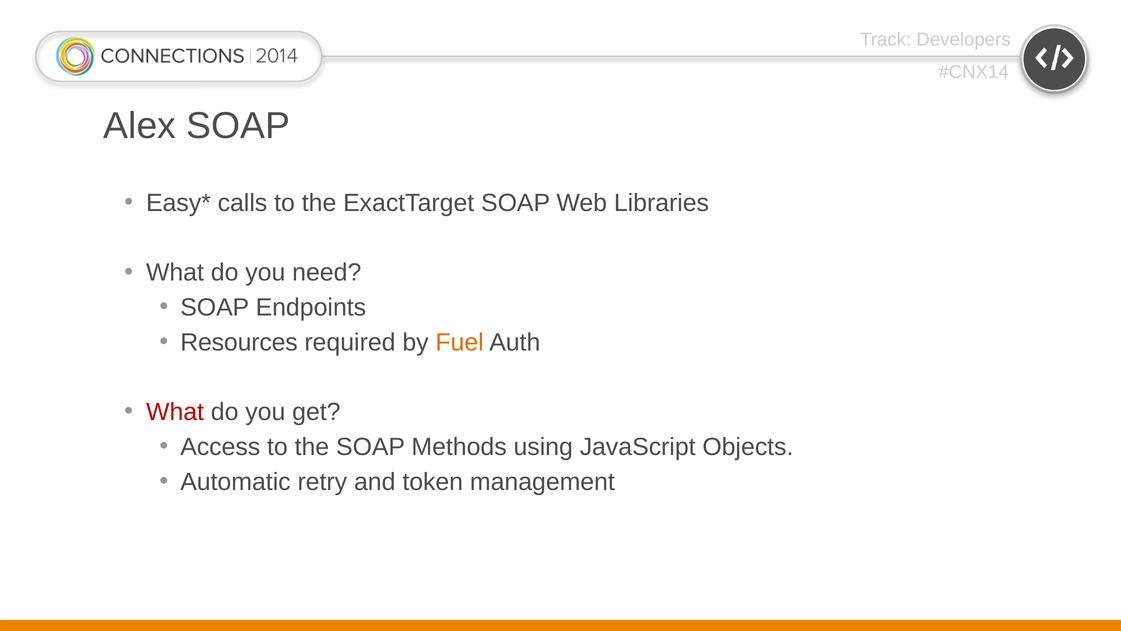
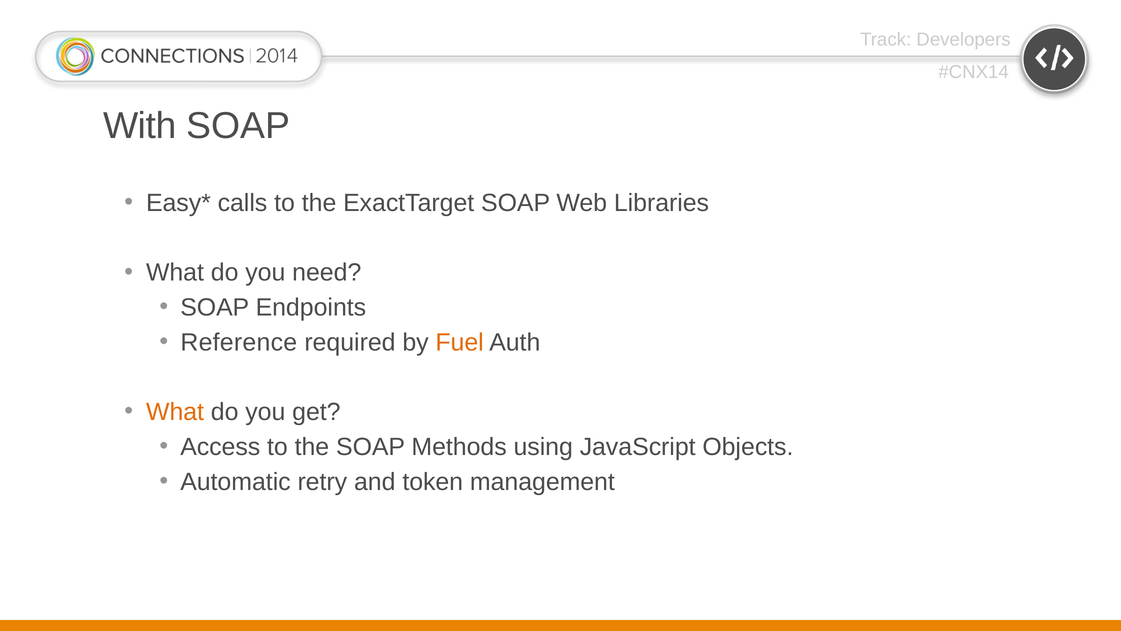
Alex: Alex -> With
Resources: Resources -> Reference
What at (175, 412) colour: red -> orange
